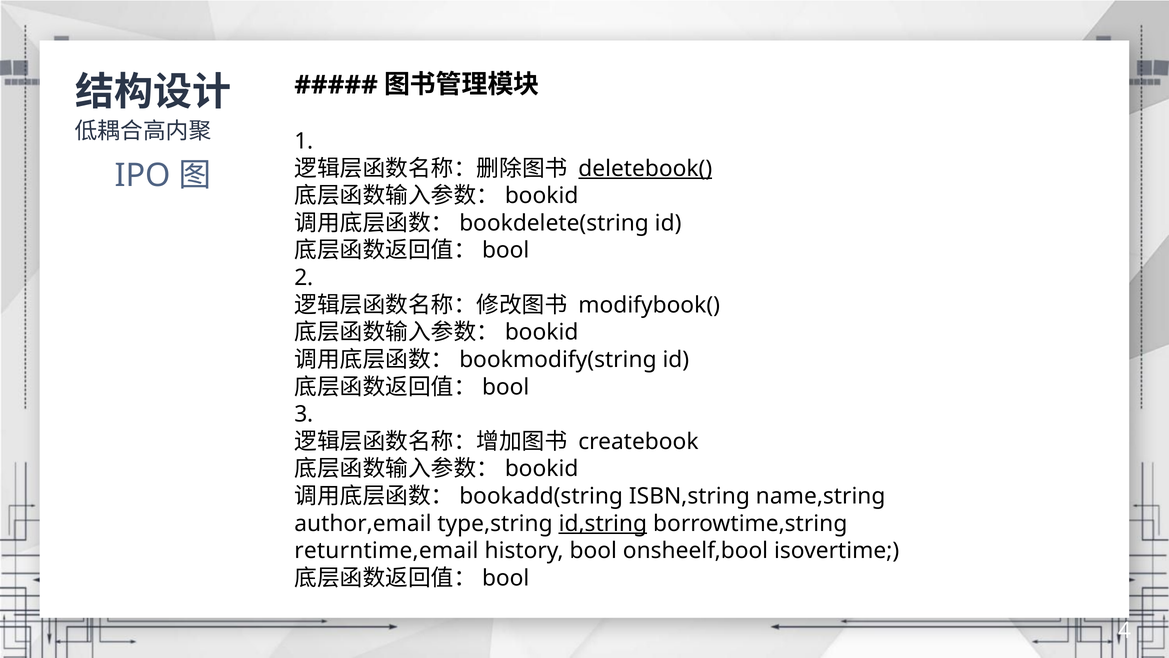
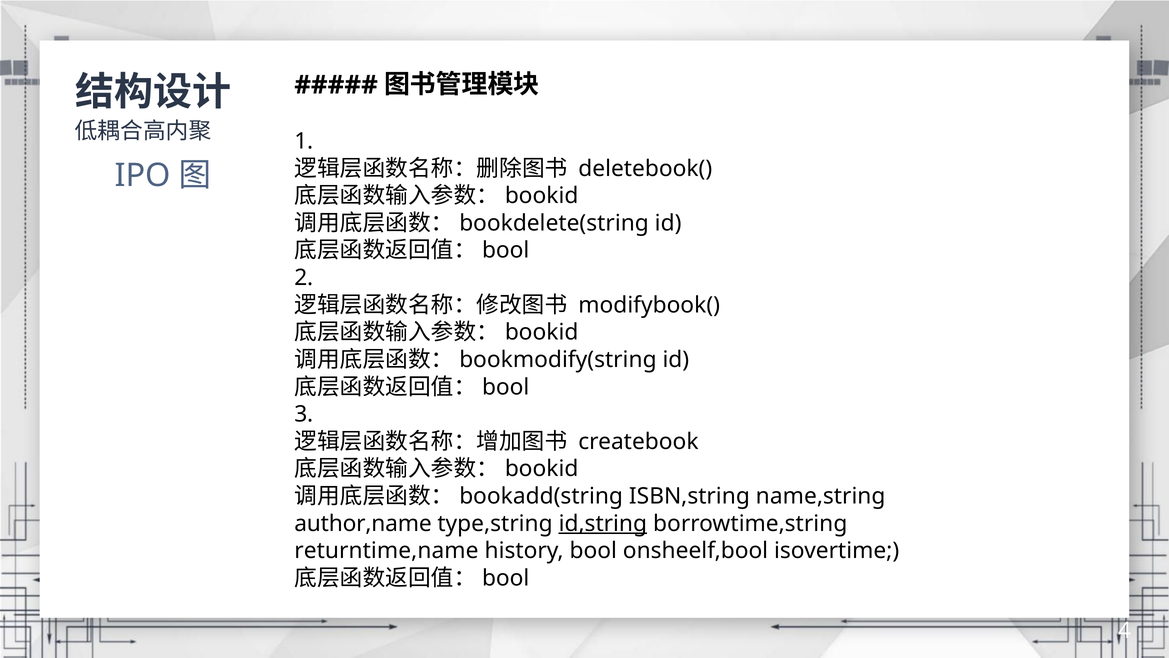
deletebook( underline: present -> none
author,email: author,email -> author,name
returntime,email: returntime,email -> returntime,name
